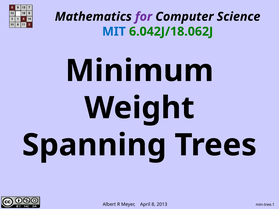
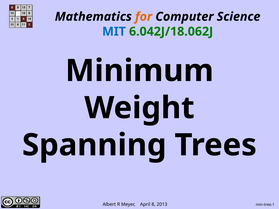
for colour: purple -> orange
